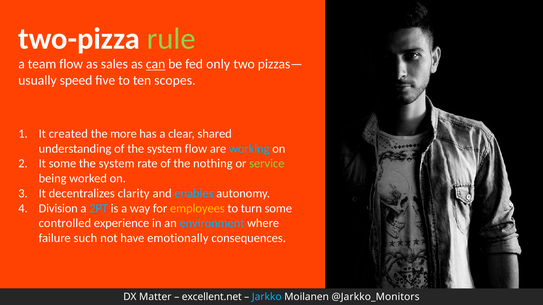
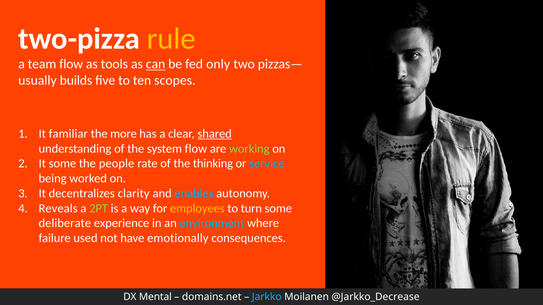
rule colour: light green -> yellow
sales: sales -> tools
speed: speed -> builds
created: created -> familiar
shared underline: none -> present
working colour: light blue -> light green
system at (117, 164): system -> people
nothing: nothing -> thinking
service colour: light green -> light blue
Division: Division -> Reveals
2PT colour: light blue -> light green
controlled: controlled -> deliberate
such: such -> used
Matter: Matter -> Mental
excellent.net: excellent.net -> domains.net
@Jarkko_Monitors: @Jarkko_Monitors -> @Jarkko_Decrease
